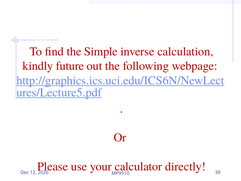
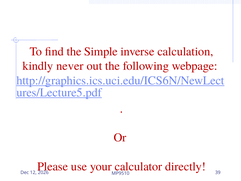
future: future -> never
